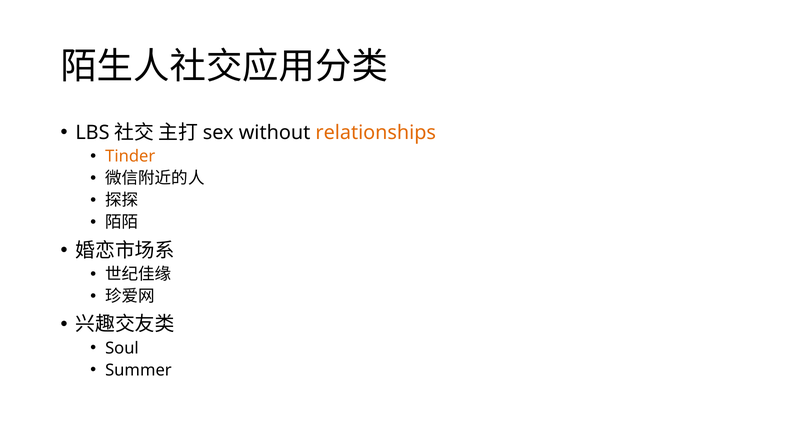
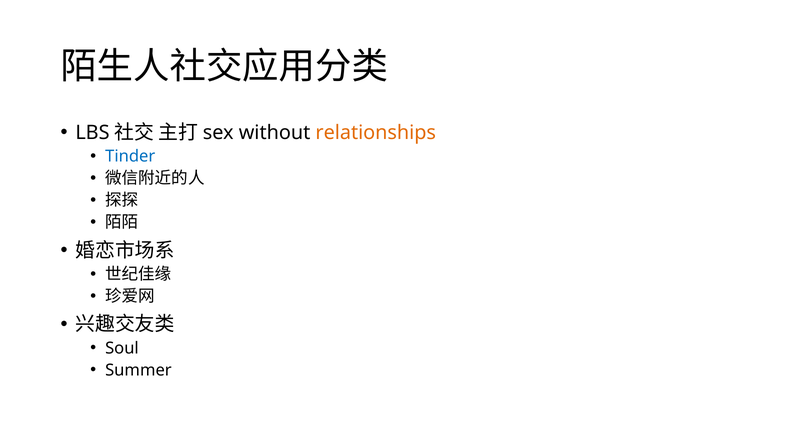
Tinder colour: orange -> blue
